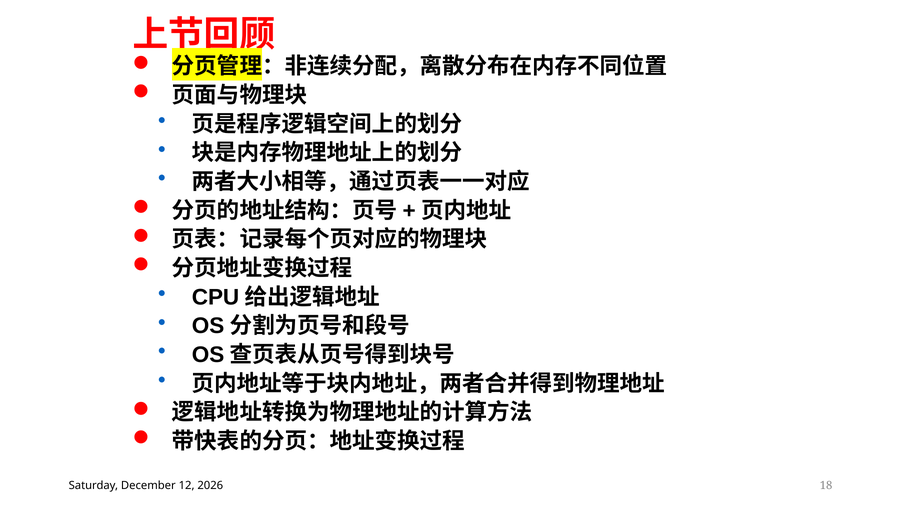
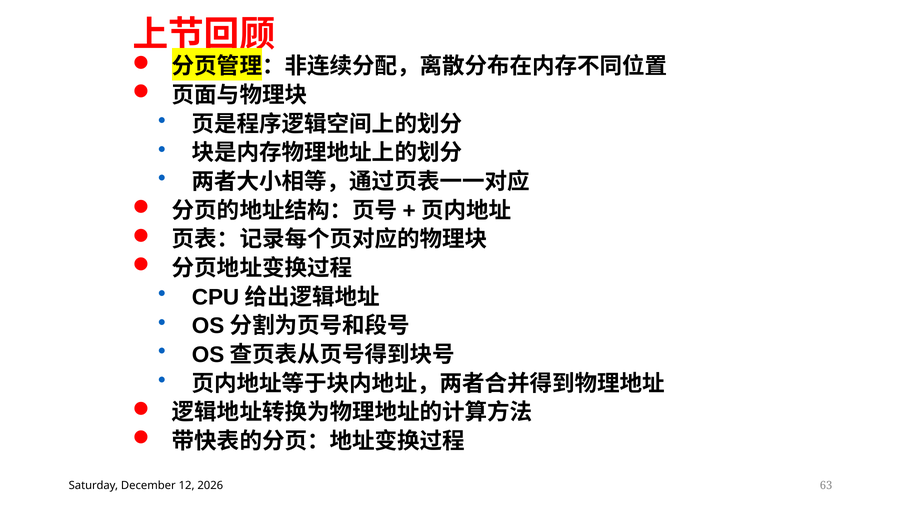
18: 18 -> 63
